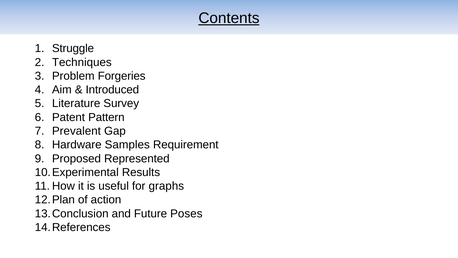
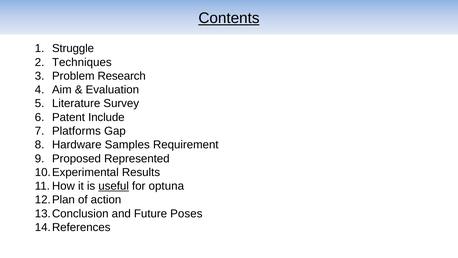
Forgeries: Forgeries -> Research
Introduced: Introduced -> Evaluation
Pattern: Pattern -> Include
Prevalent: Prevalent -> Platforms
useful underline: none -> present
graphs: graphs -> optuna
